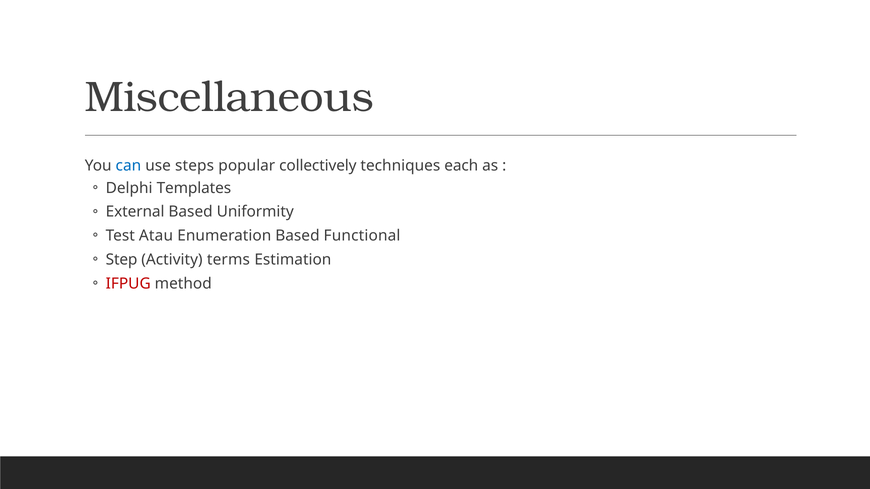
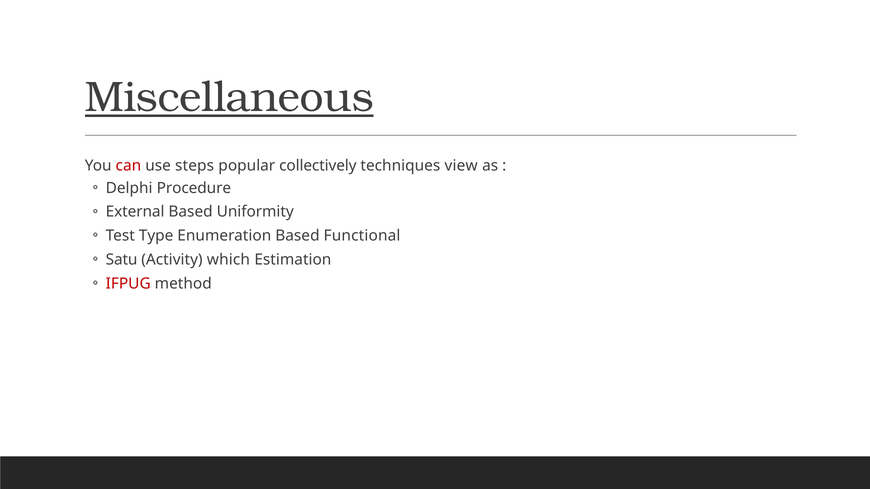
Miscellaneous underline: none -> present
can colour: blue -> red
each: each -> view
Templates: Templates -> Procedure
Atau: Atau -> Type
Step: Step -> Satu
terms: terms -> which
